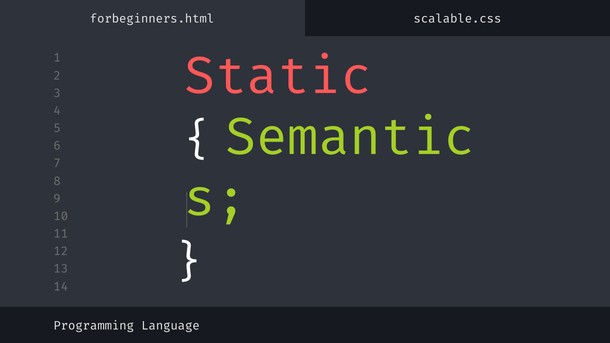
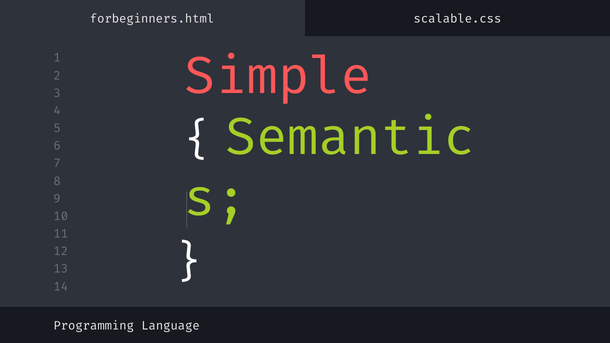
Static: Static -> Simple
